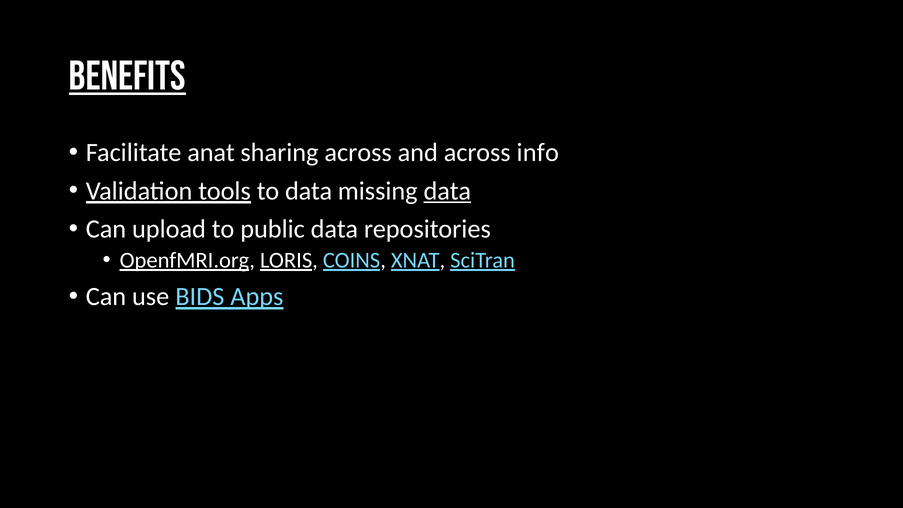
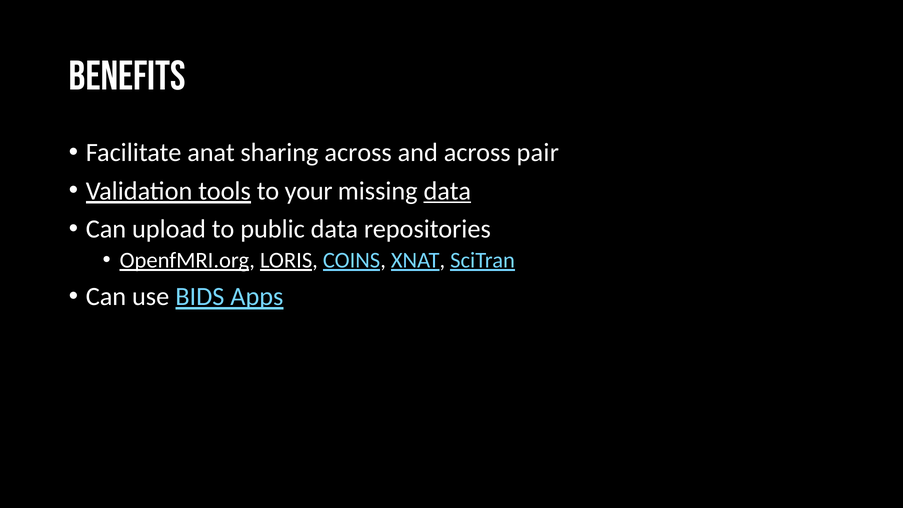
Benefits underline: present -> none
info: info -> pair
to data: data -> your
